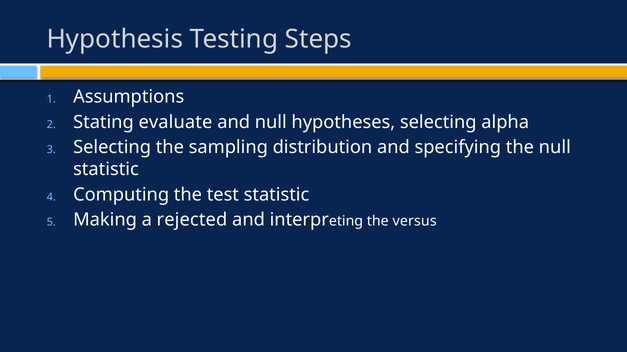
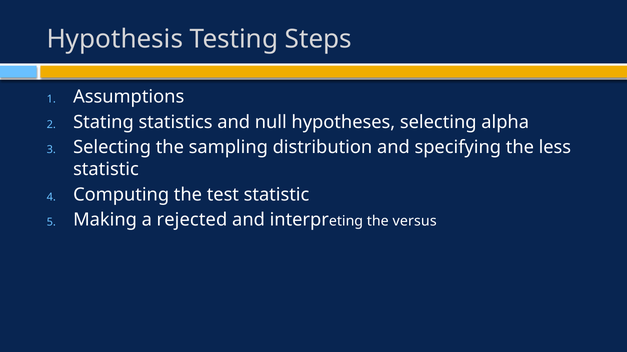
evaluate: evaluate -> statistics
the null: null -> less
